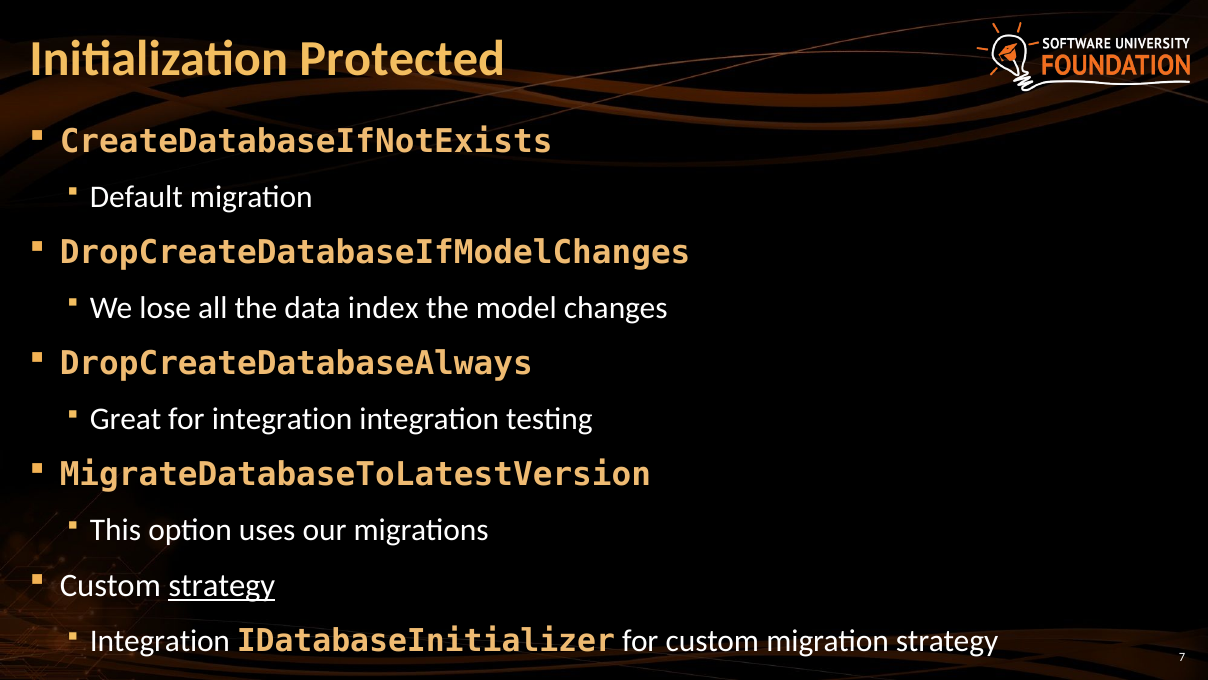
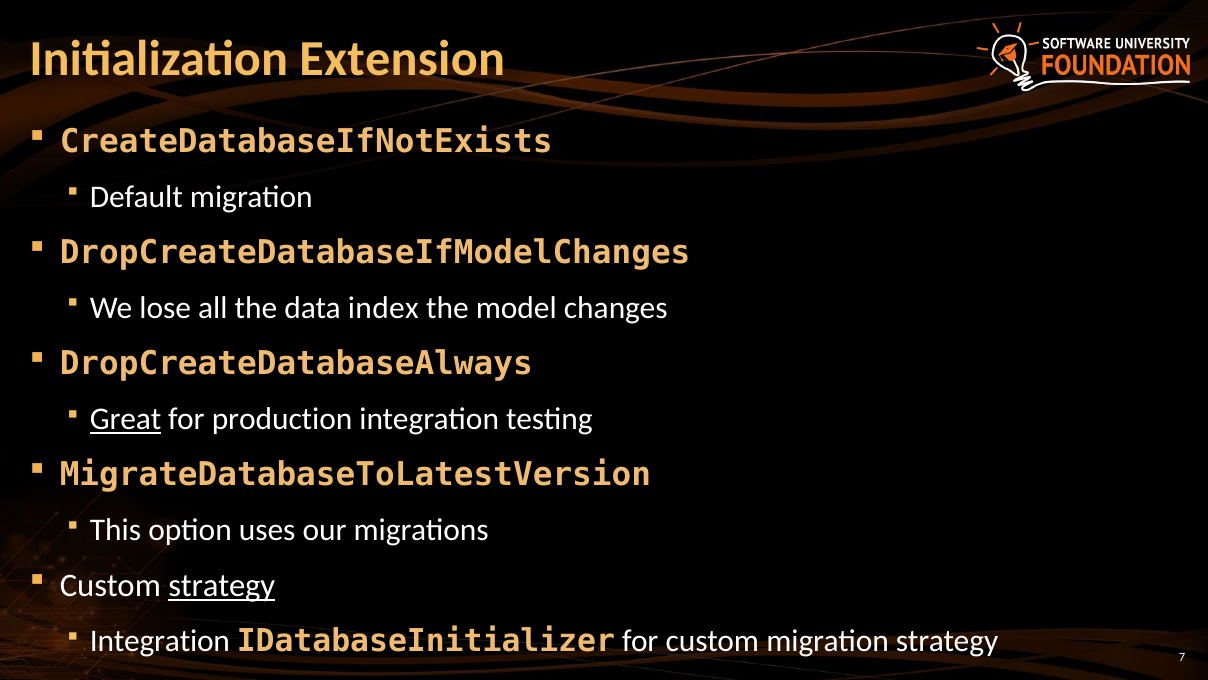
Protected: Protected -> Extension
Great underline: none -> present
for integration: integration -> production
